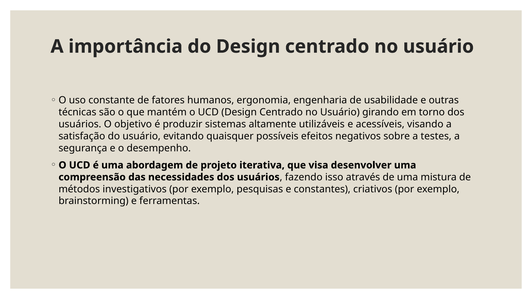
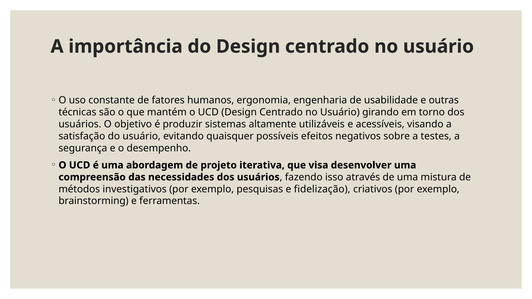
constantes: constantes -> fidelização
